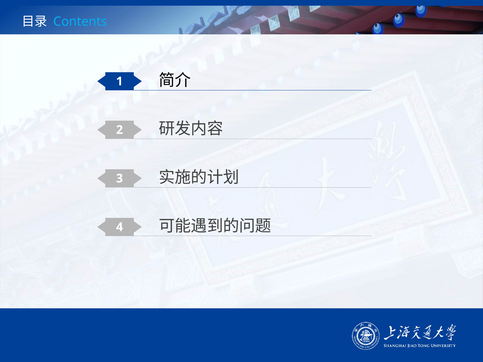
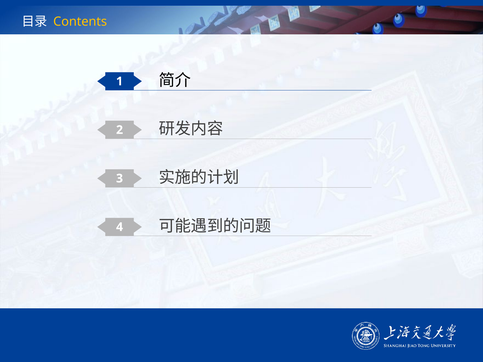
Contents colour: light blue -> yellow
